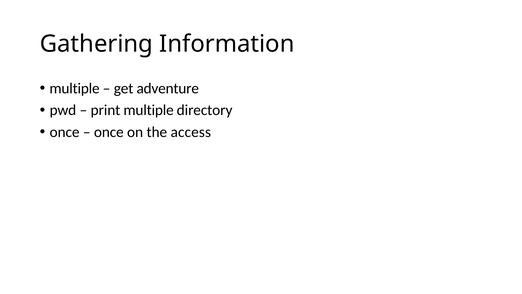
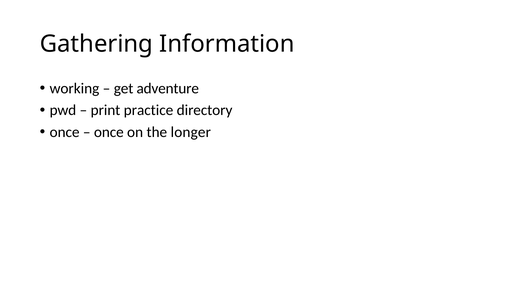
multiple at (75, 88): multiple -> working
print multiple: multiple -> practice
access: access -> longer
